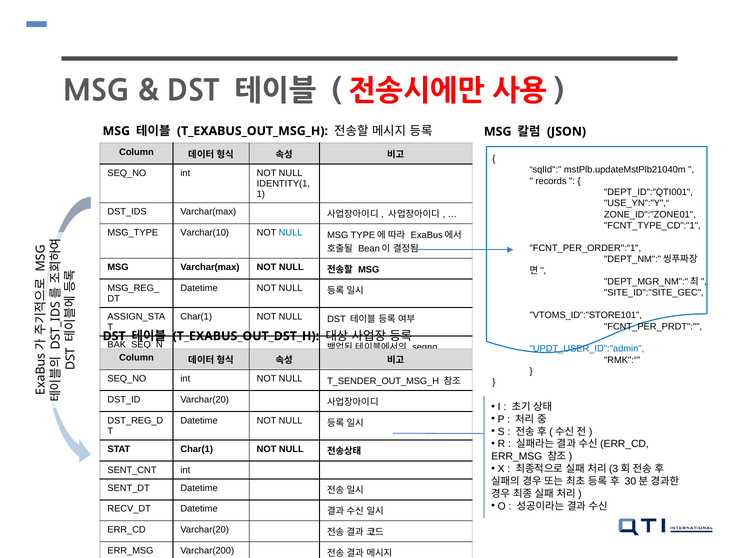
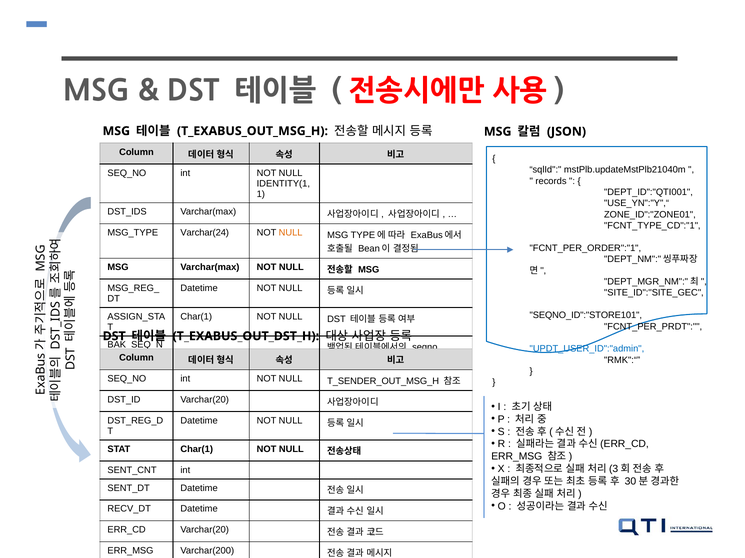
Varchar(10: Varchar(10 -> Varchar(24
NULL at (291, 233) colour: blue -> orange
VTOMS_ID":"STORE101: VTOMS_ID":"STORE101 -> SEQNO_ID":"STORE101
